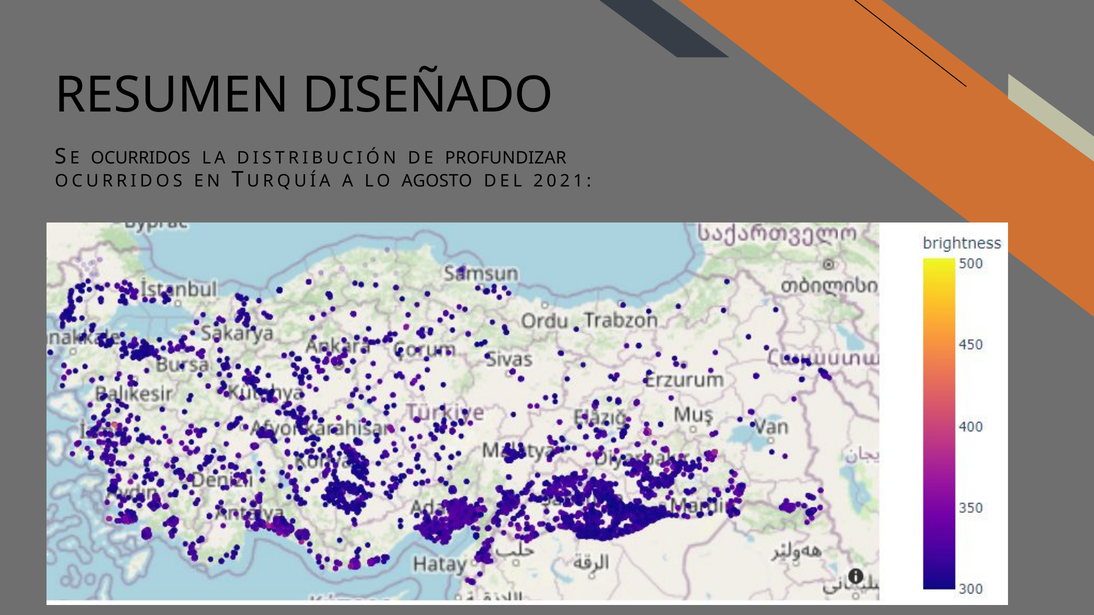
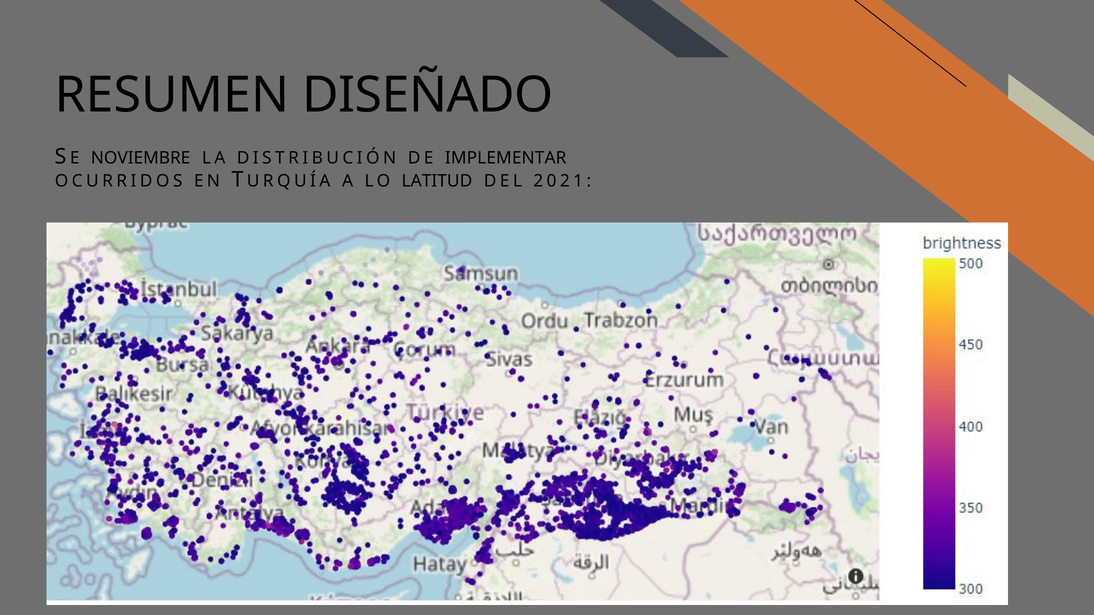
OCURRIDOS at (141, 158): OCURRIDOS -> NOVIEMBRE
PROFUNDIZAR: PROFUNDIZAR -> IMPLEMENTAR
AGOSTO: AGOSTO -> LATITUD
